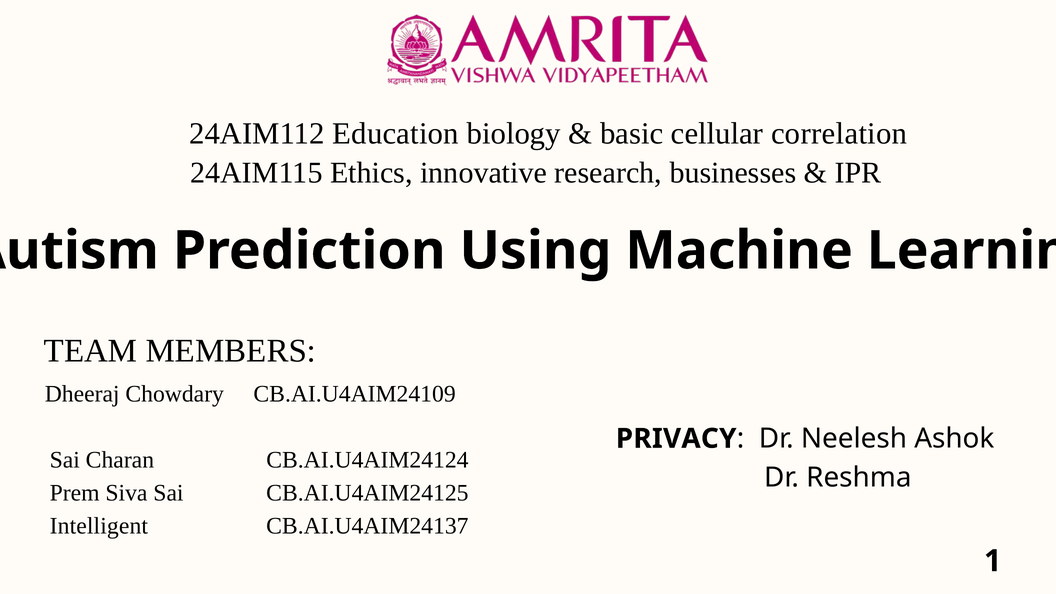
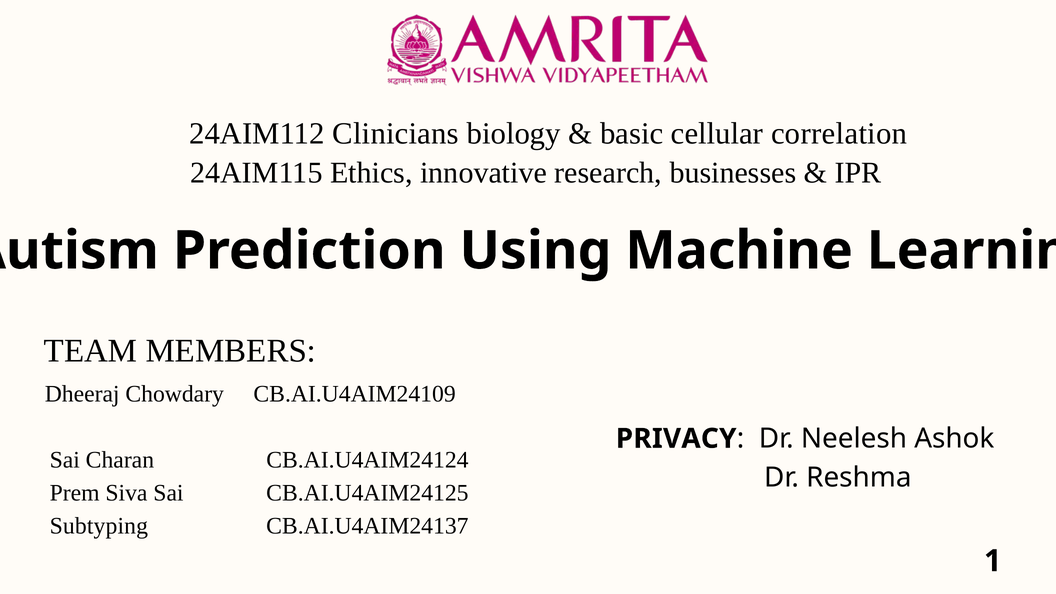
Education: Education -> Clinicians
Intelligent: Intelligent -> Subtyping
